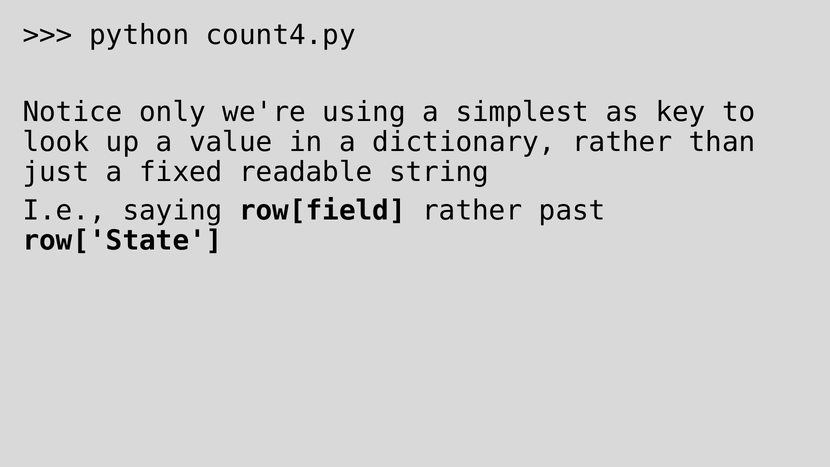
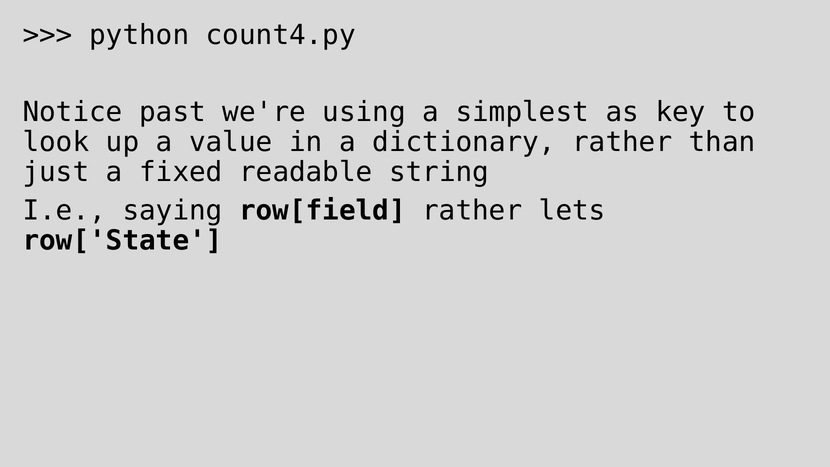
only: only -> past
past: past -> lets
